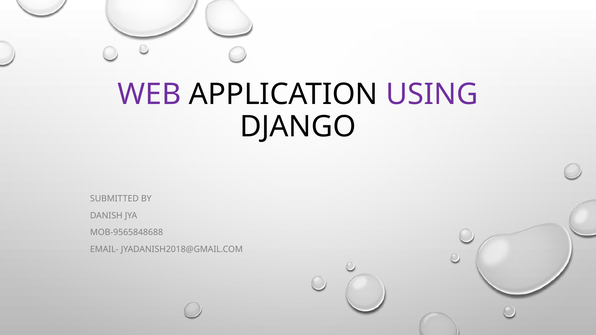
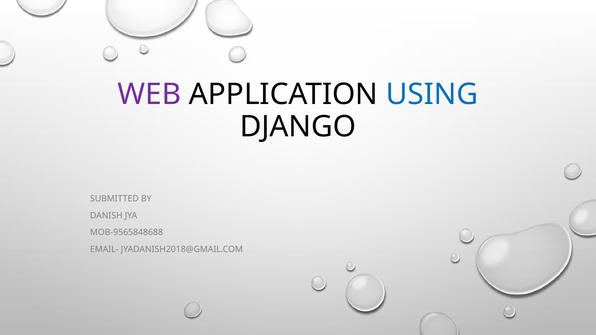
USING colour: purple -> blue
